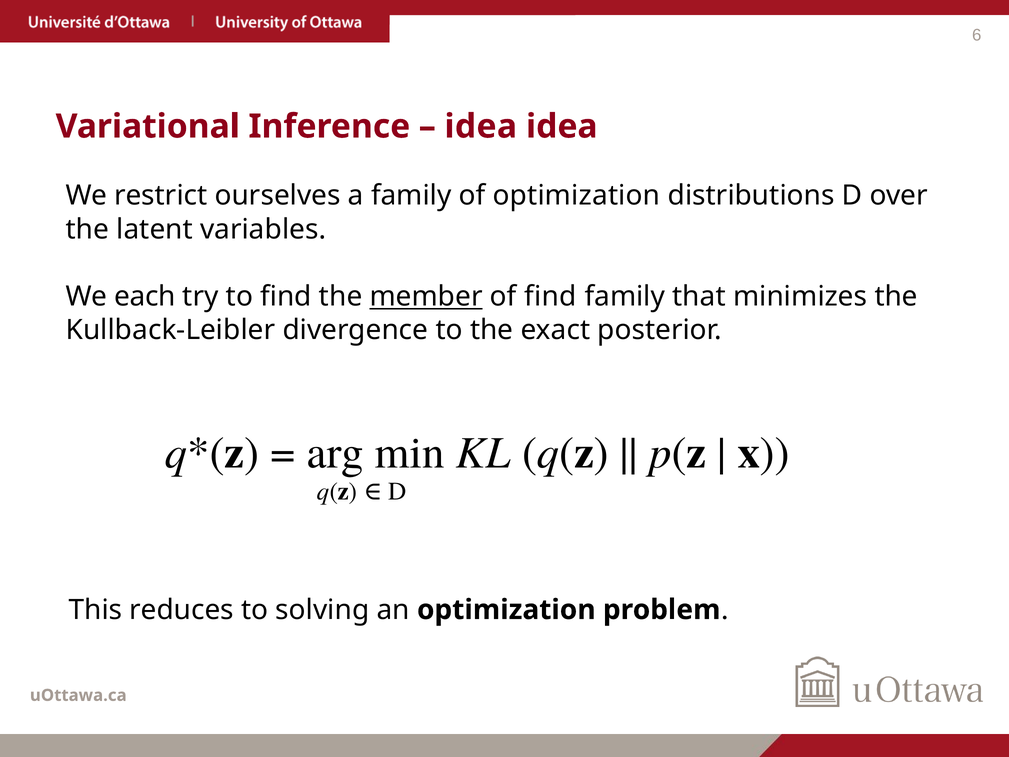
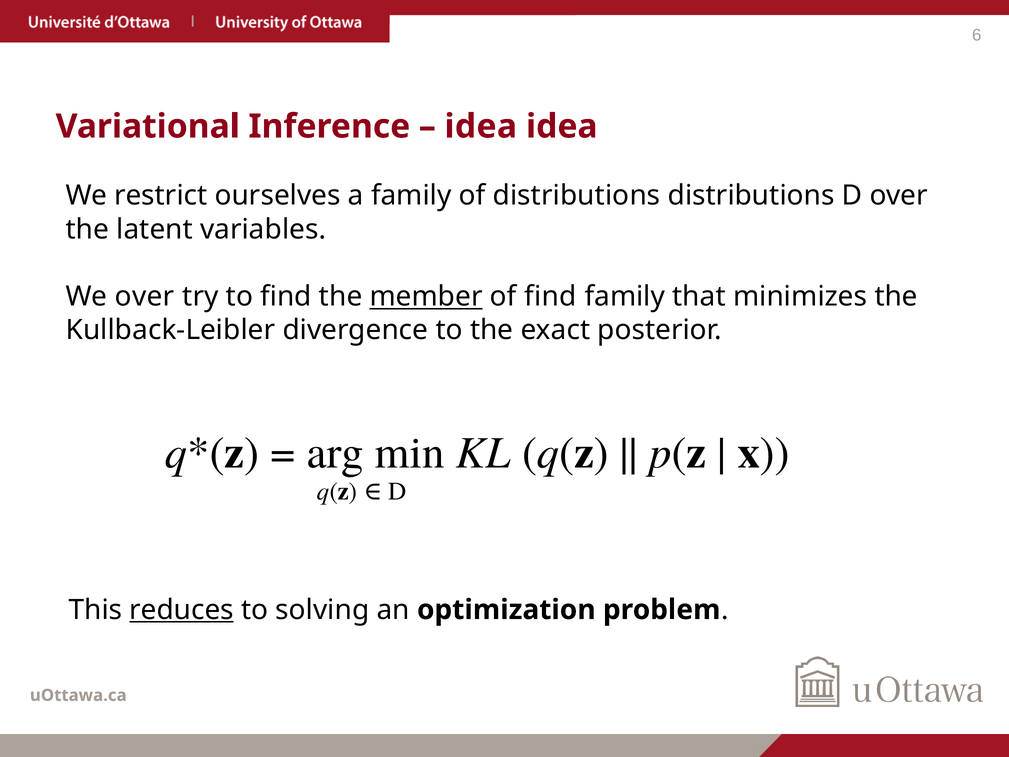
of optimization: optimization -> distributions
We each: each -> over
reduces underline: none -> present
